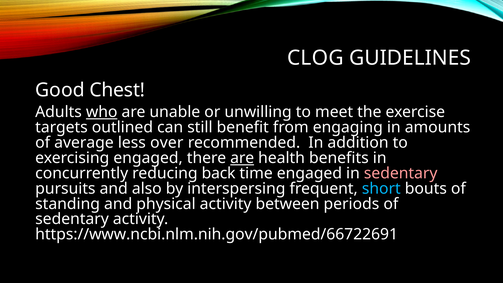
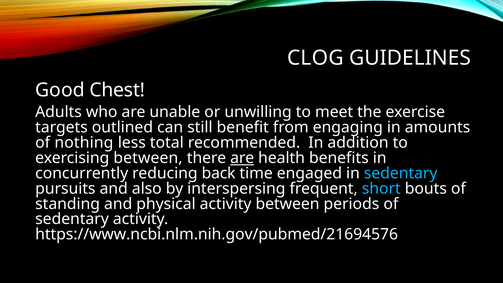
who underline: present -> none
average: average -> nothing
over: over -> total
exercising engaged: engaged -> between
sedentary at (401, 173) colour: pink -> light blue
https://www.ncbi.nlm.nih.gov/pubmed/66722691: https://www.ncbi.nlm.nih.gov/pubmed/66722691 -> https://www.ncbi.nlm.nih.gov/pubmed/21694576
